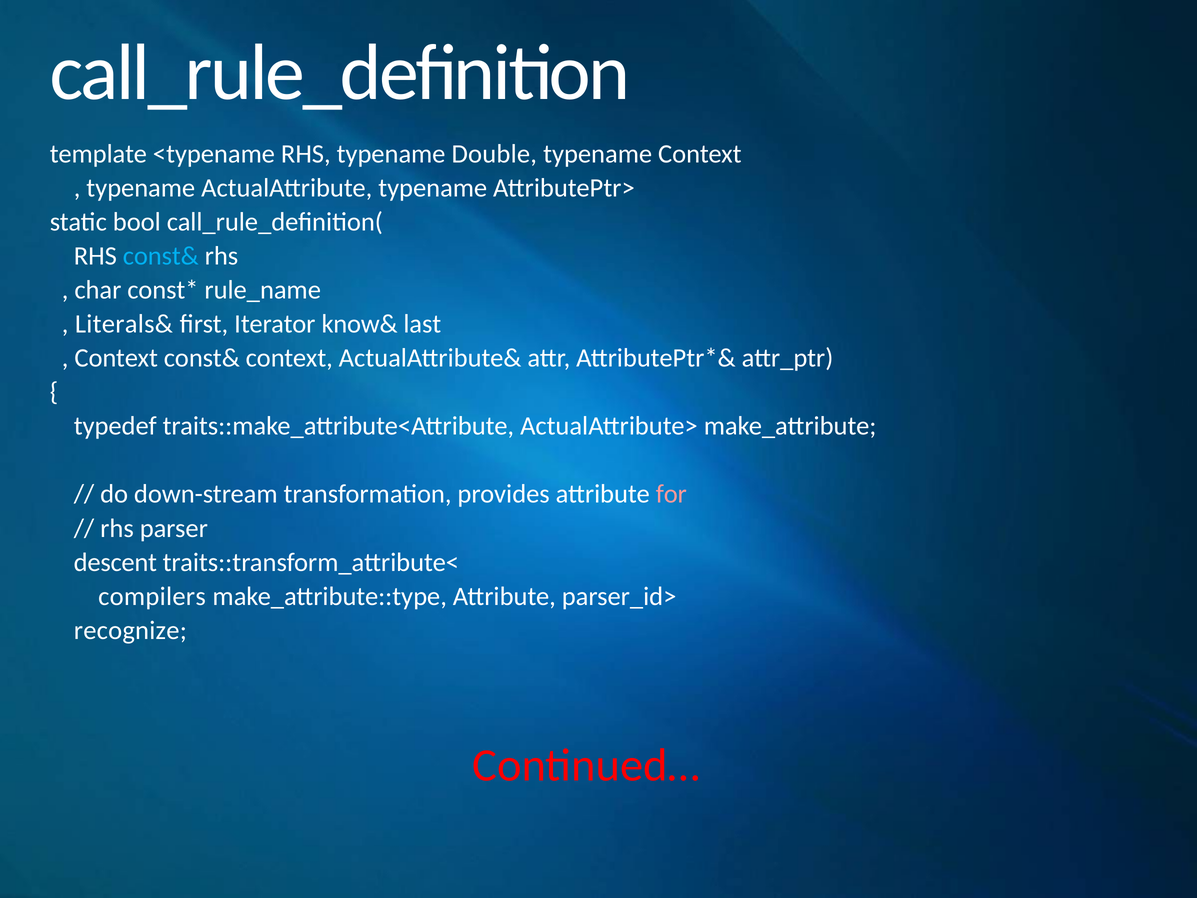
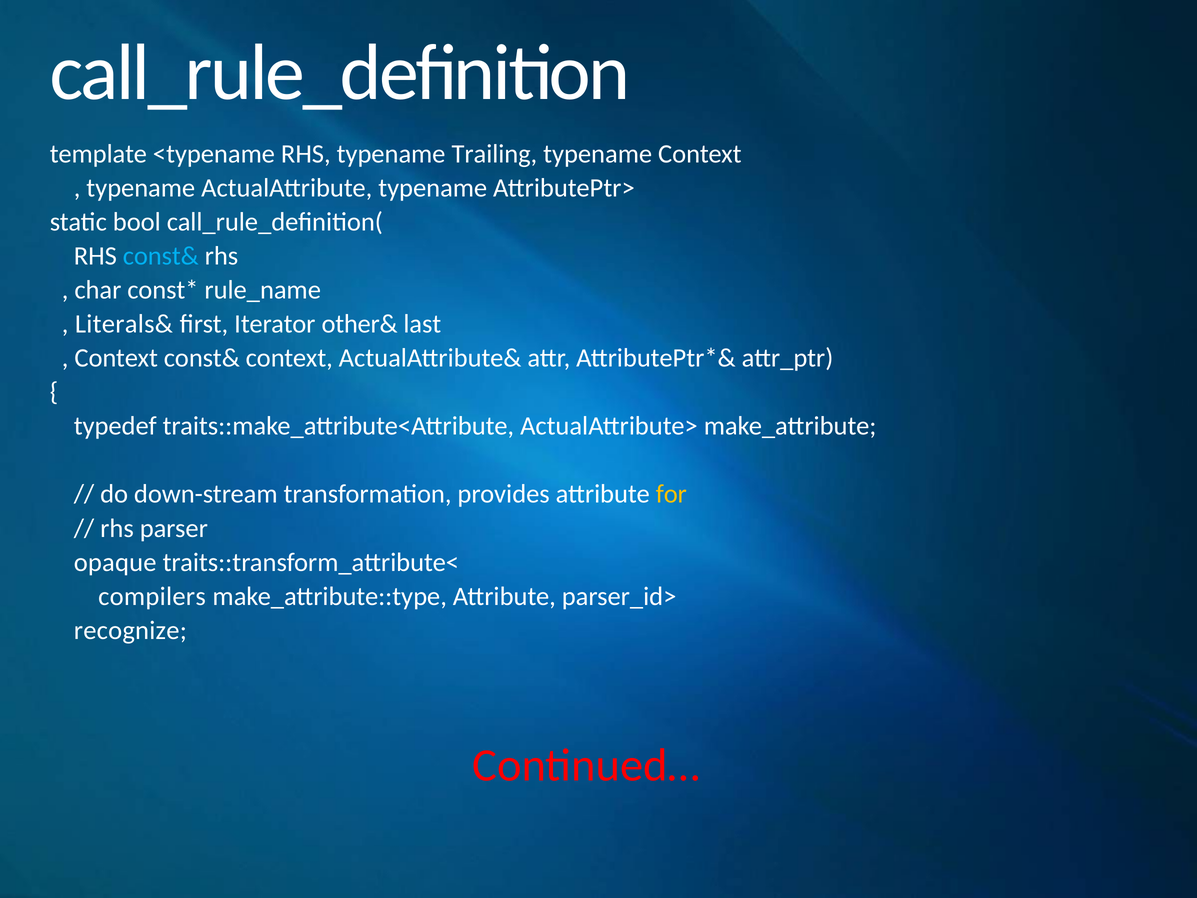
Double: Double -> Trailing
know&: know& -> other&
for colour: pink -> yellow
descent: descent -> opaque
